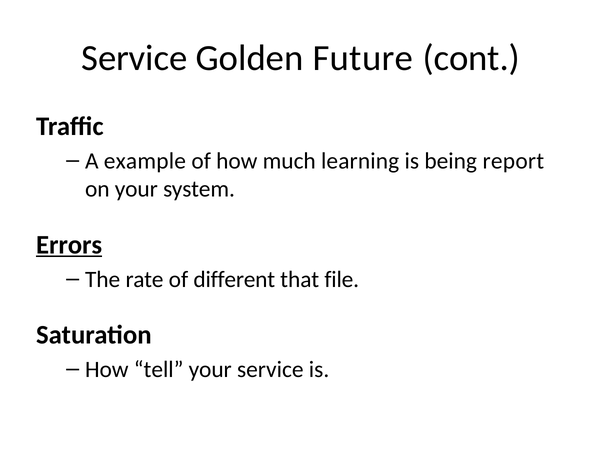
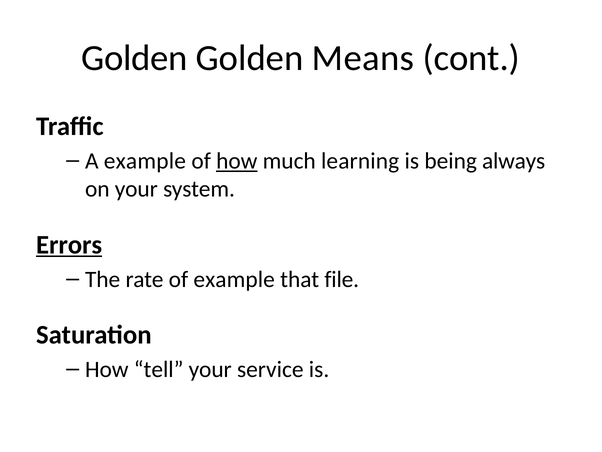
Service at (134, 58): Service -> Golden
Future: Future -> Means
how at (237, 161) underline: none -> present
report: report -> always
of different: different -> example
